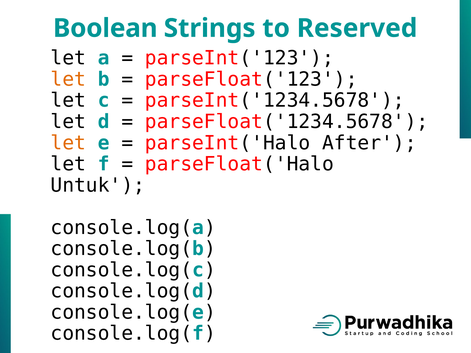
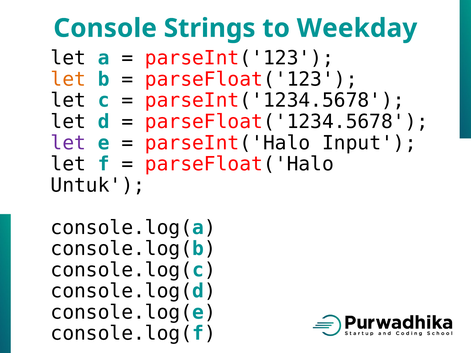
Boolean: Boolean -> Console
Reserved: Reserved -> Weekday
let at (68, 143) colour: orange -> purple
After: After -> Input
